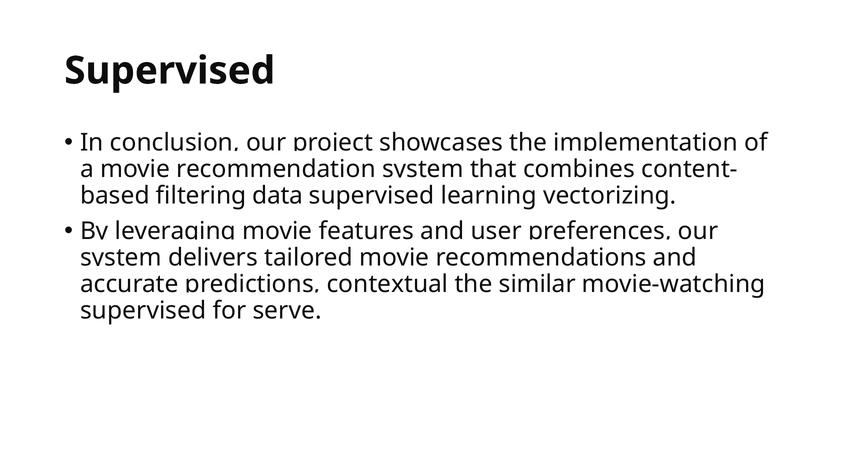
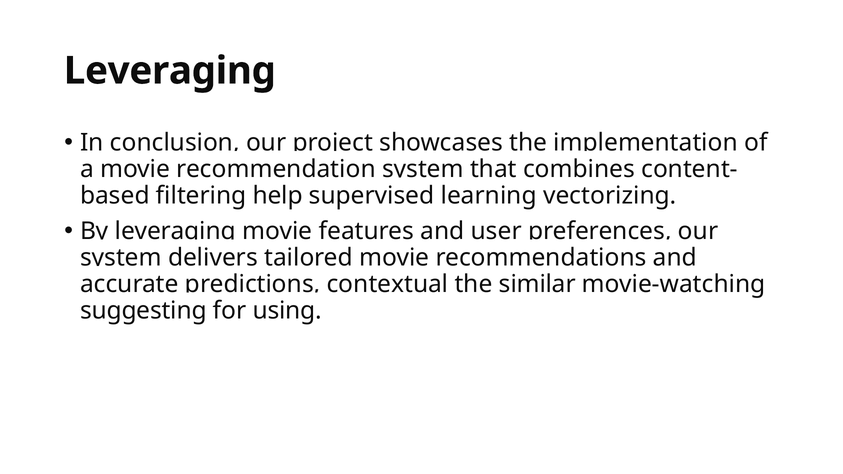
Supervised at (170, 71): Supervised -> Leveraging
data: data -> help
supervised at (143, 311): supervised -> suggesting
serve: serve -> using
